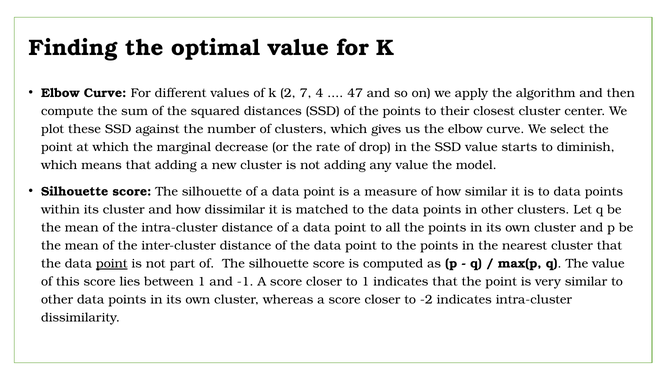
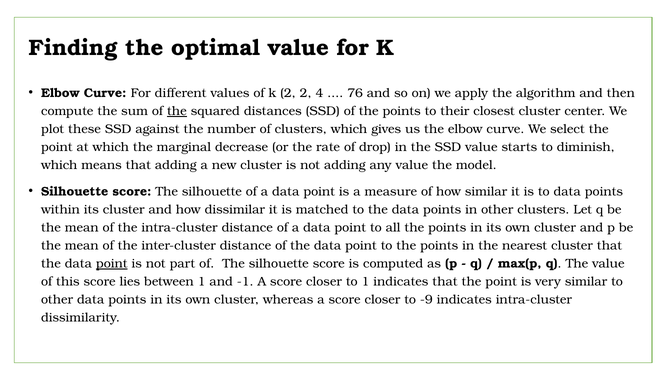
2 7: 7 -> 2
47: 47 -> 76
the at (177, 111) underline: none -> present
-2: -2 -> -9
